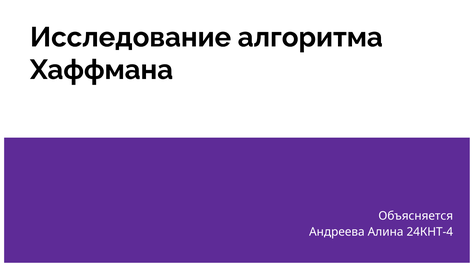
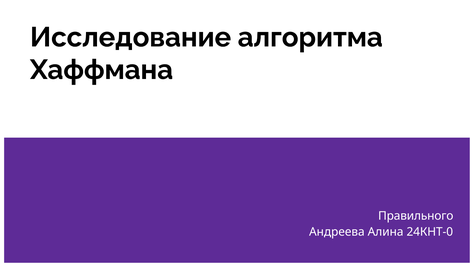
Объясняется: Объясняется -> Правильного
24КНТ-4: 24КНТ-4 -> 24КНТ-0
